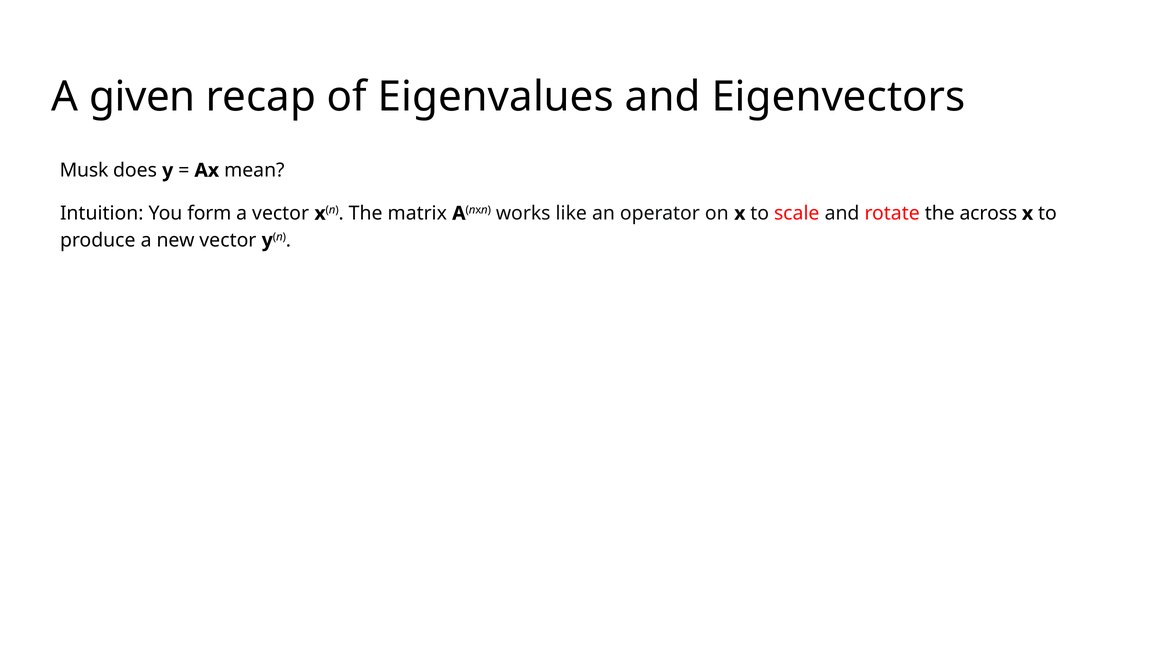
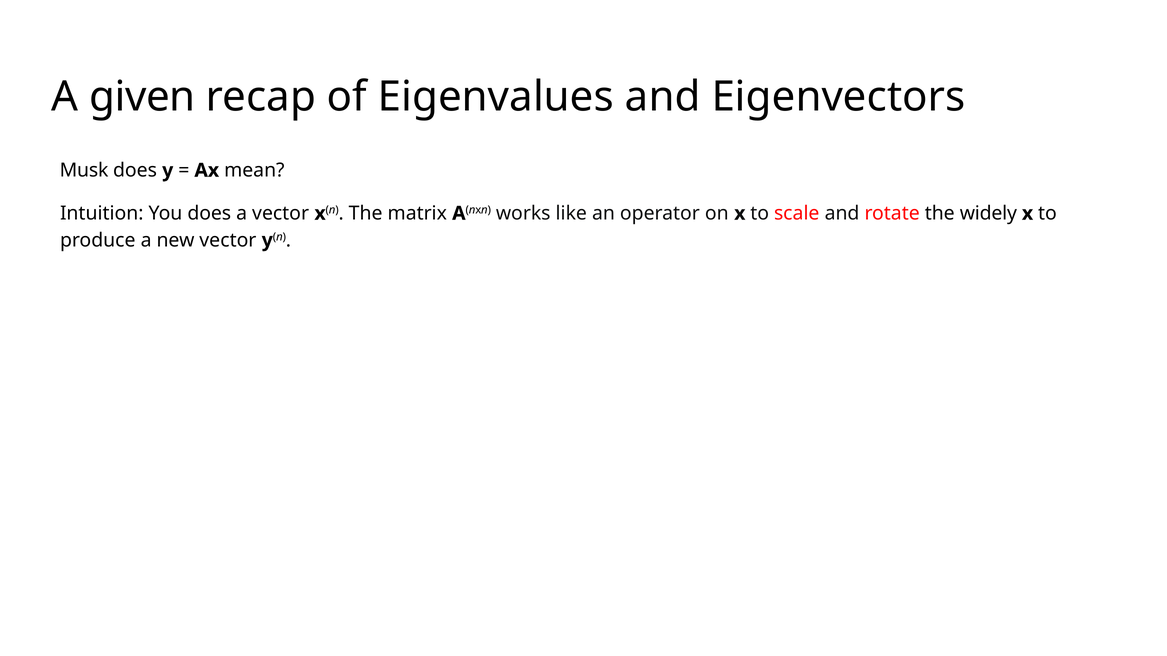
You form: form -> does
across: across -> widely
